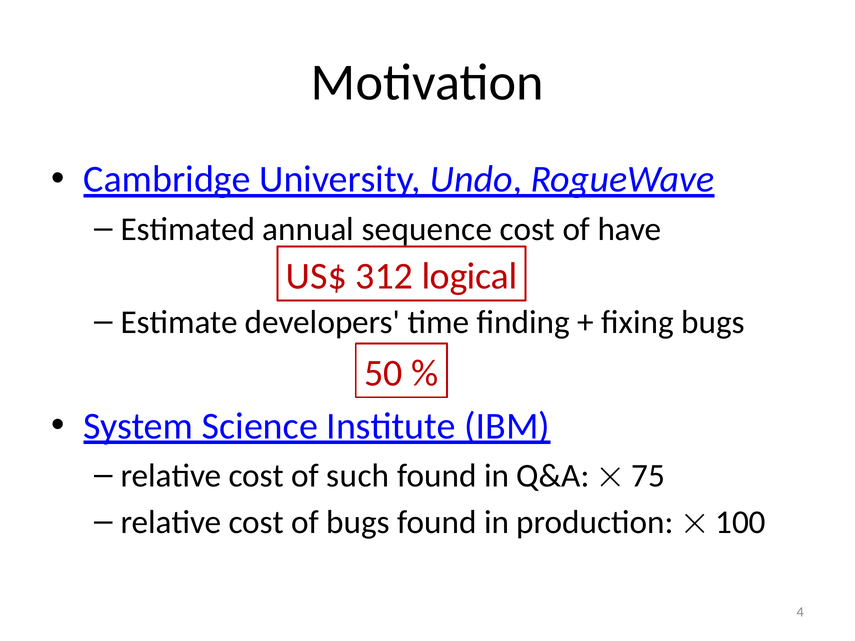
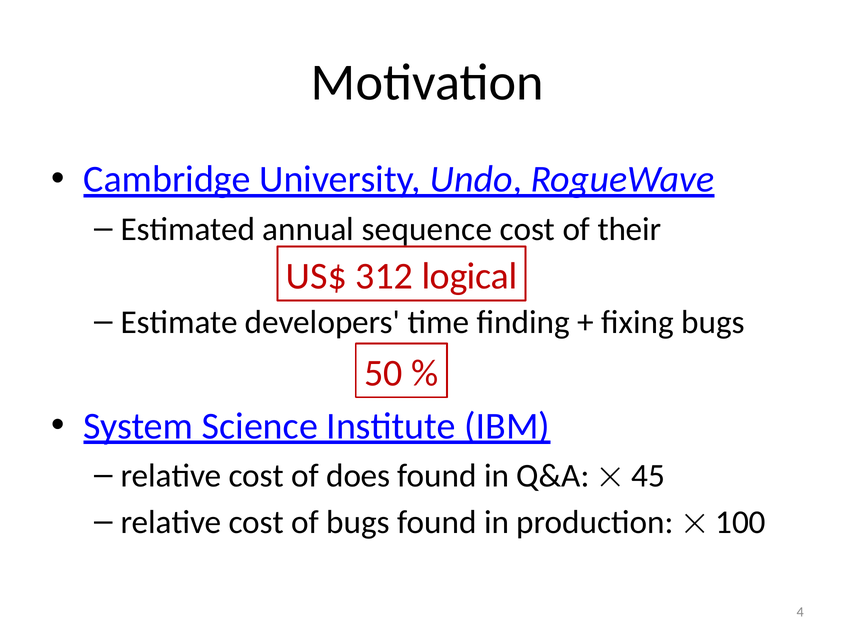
have: have -> their
such: such -> does
75: 75 -> 45
